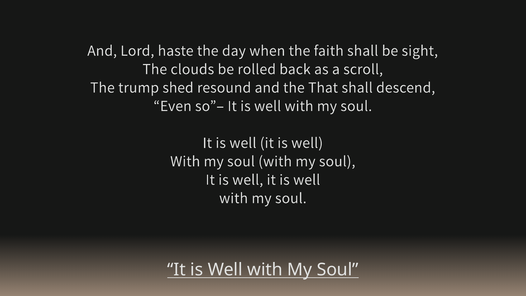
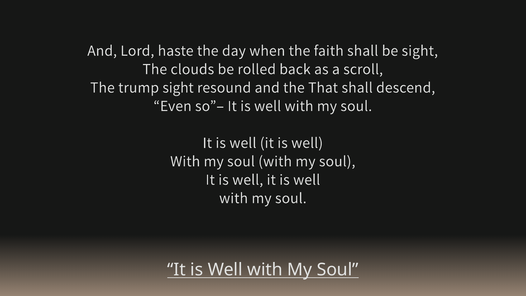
trump shed: shed -> sight
